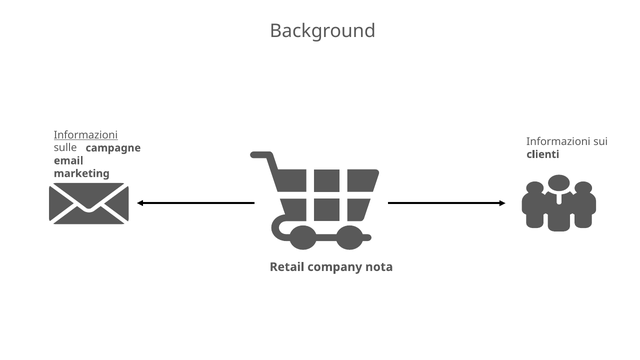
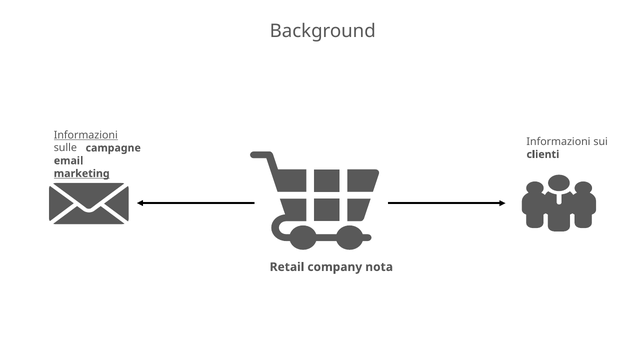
marketing underline: none -> present
